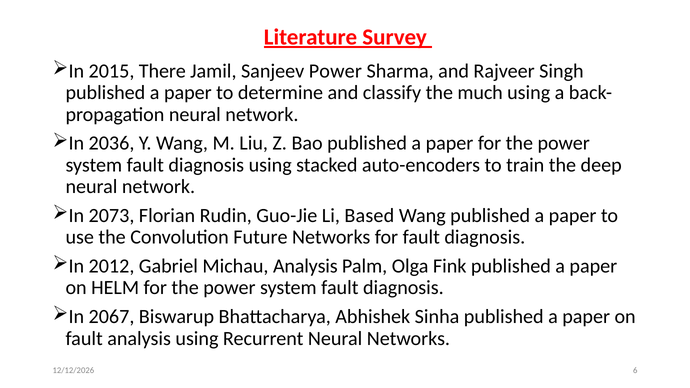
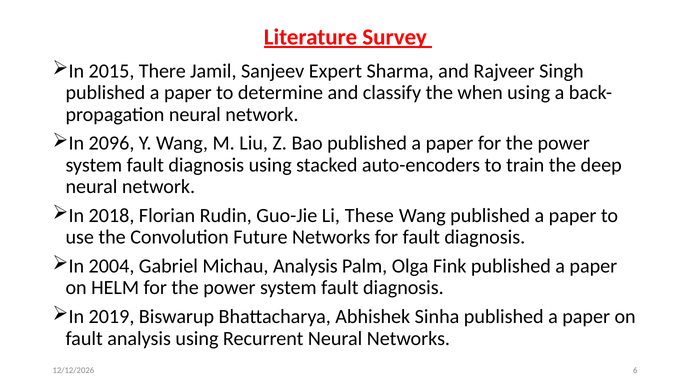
Sanjeev Power: Power -> Expert
much: much -> when
2036: 2036 -> 2096
2073: 2073 -> 2018
Based: Based -> These
2012: 2012 -> 2004
2067: 2067 -> 2019
